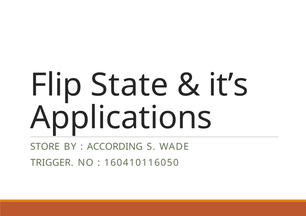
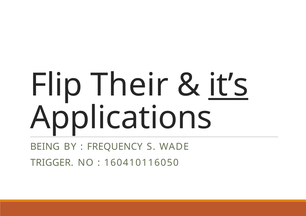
State: State -> Their
it’s underline: none -> present
STORE: STORE -> BEING
ACCORDING: ACCORDING -> FREQUENCY
